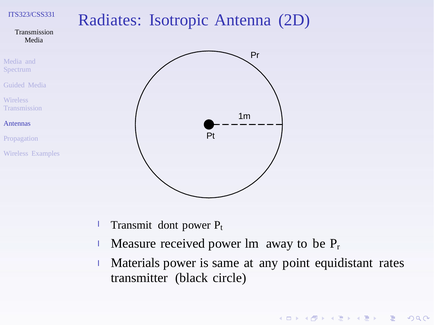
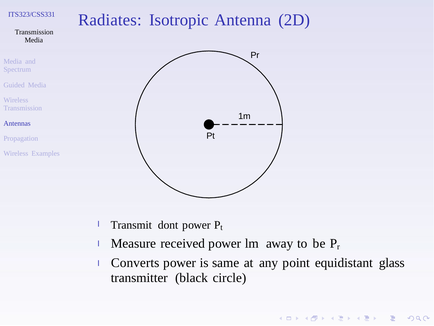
Materials: Materials -> Converts
rates: rates -> glass
